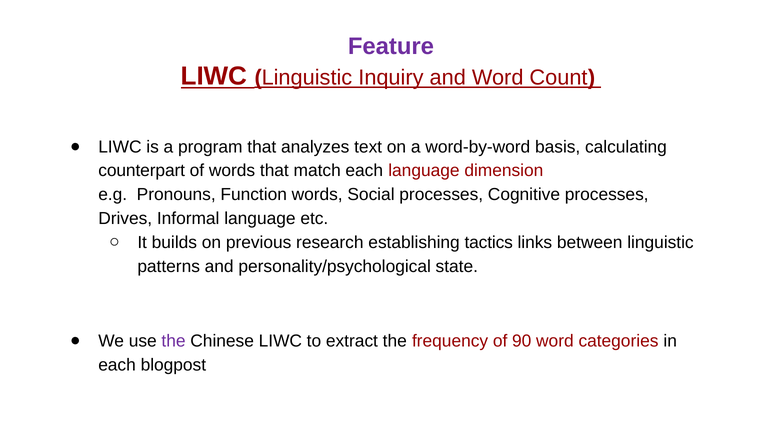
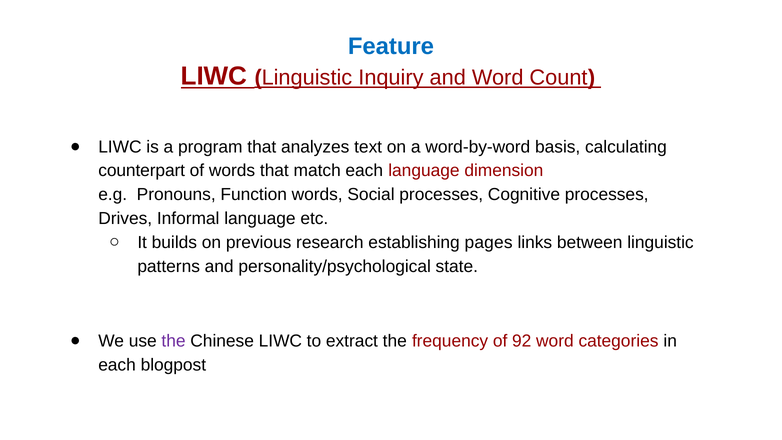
Feature colour: purple -> blue
tactics: tactics -> pages
90: 90 -> 92
